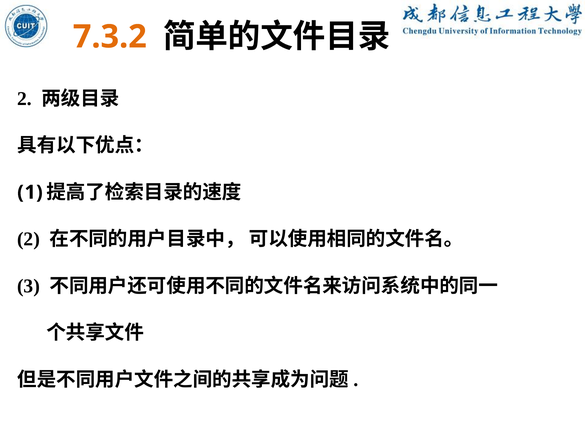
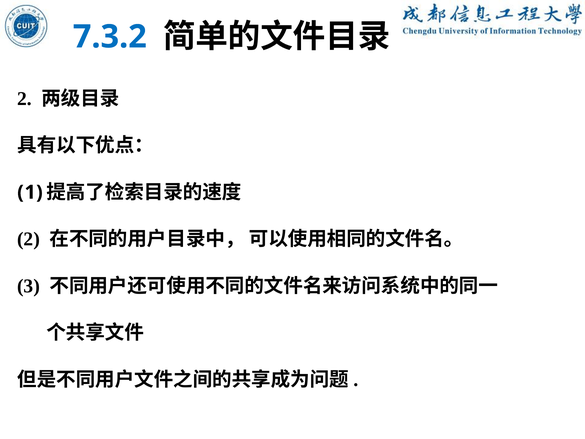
7.3.2 colour: orange -> blue
